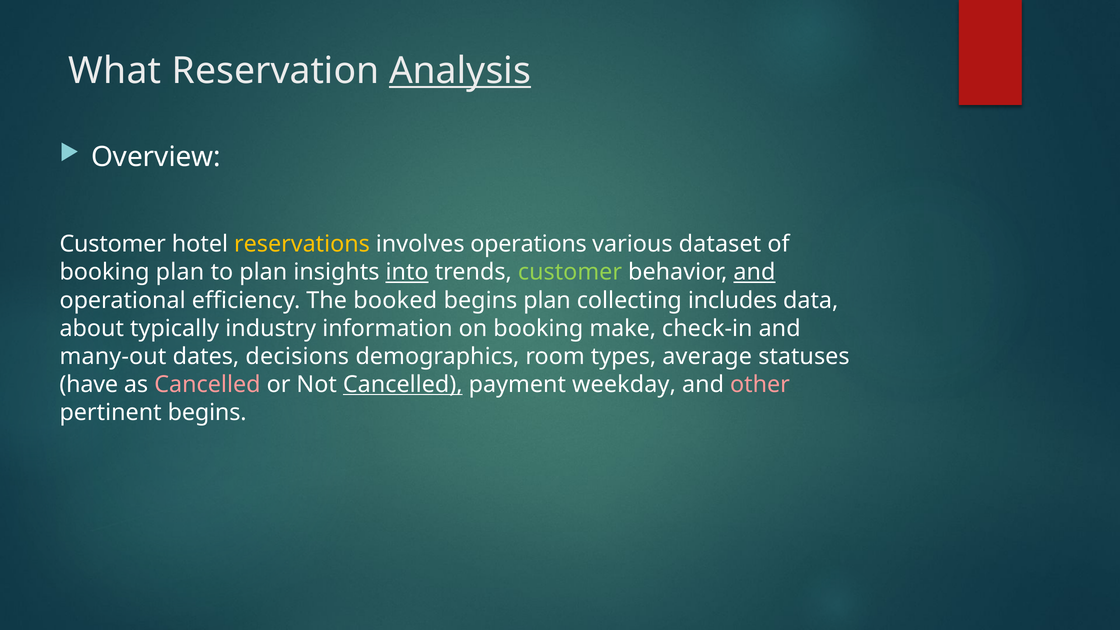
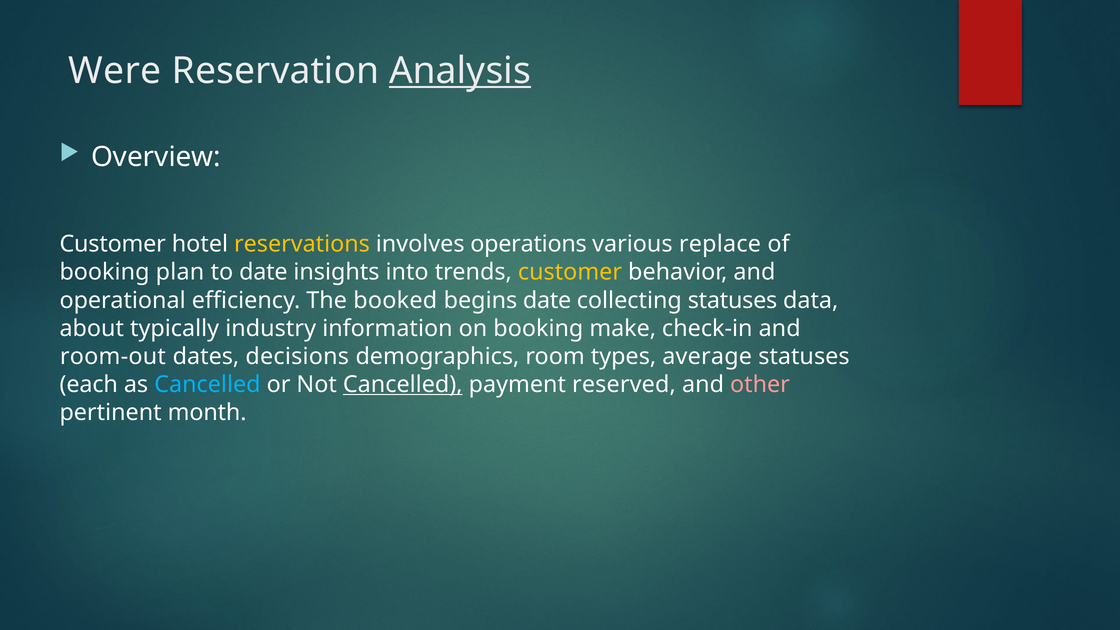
What: What -> Were
dataset: dataset -> replace
to plan: plan -> date
into underline: present -> none
customer at (570, 272) colour: light green -> yellow
and at (754, 272) underline: present -> none
begins plan: plan -> date
collecting includes: includes -> statuses
many-out: many-out -> room-out
have: have -> each
Cancelled at (207, 384) colour: pink -> light blue
weekday: weekday -> reserved
pertinent begins: begins -> month
